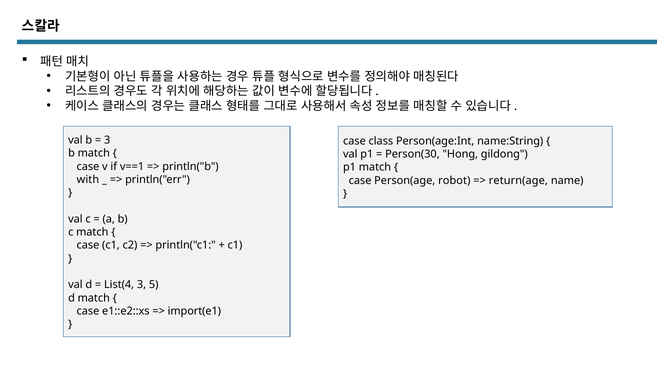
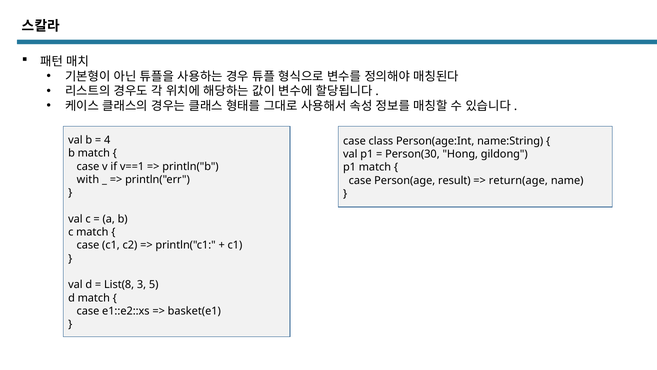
3 at (107, 140): 3 -> 4
robot: robot -> result
List(4: List(4 -> List(8
import(e1: import(e1 -> basket(e1
